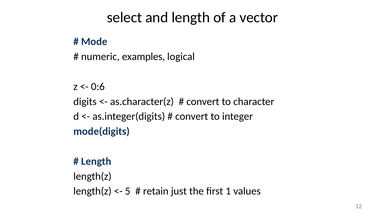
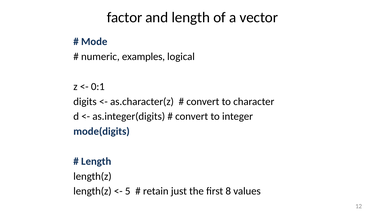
select: select -> factor
0:6: 0:6 -> 0:1
1: 1 -> 8
